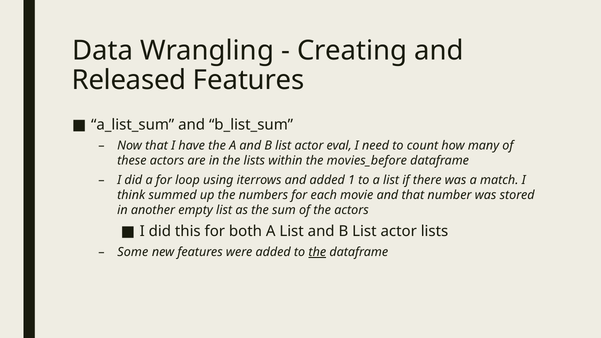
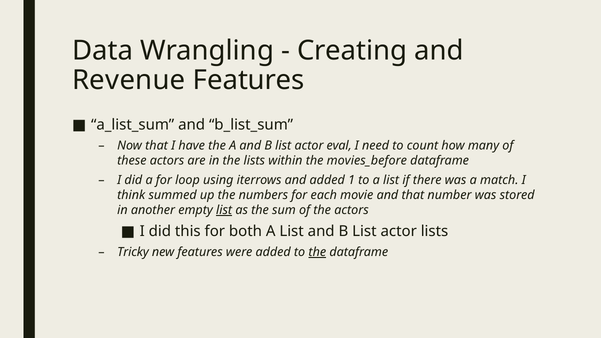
Released: Released -> Revenue
list at (224, 210) underline: none -> present
Some: Some -> Tricky
